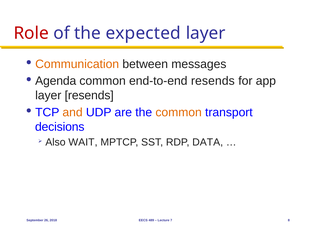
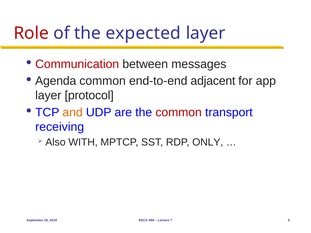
Communication colour: orange -> red
end-to-end resends: resends -> adjacent
layer resends: resends -> protocol
common at (179, 113) colour: orange -> red
decisions: decisions -> receiving
WAIT: WAIT -> WITH
DATA: DATA -> ONLY
